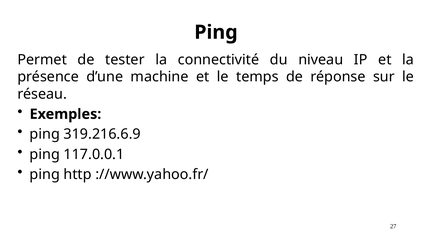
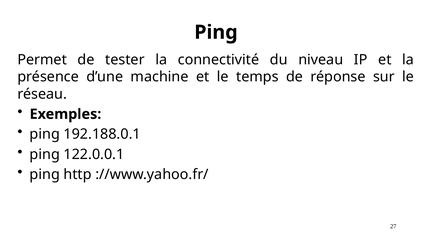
319.216.6.9: 319.216.6.9 -> 192.188.0.1
117.0.0.1: 117.0.0.1 -> 122.0.0.1
